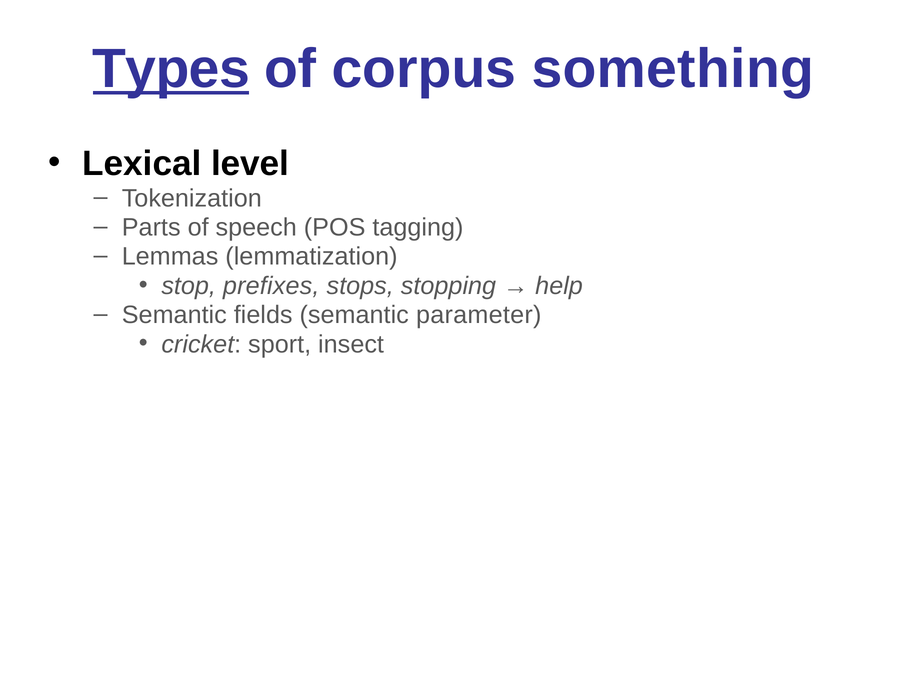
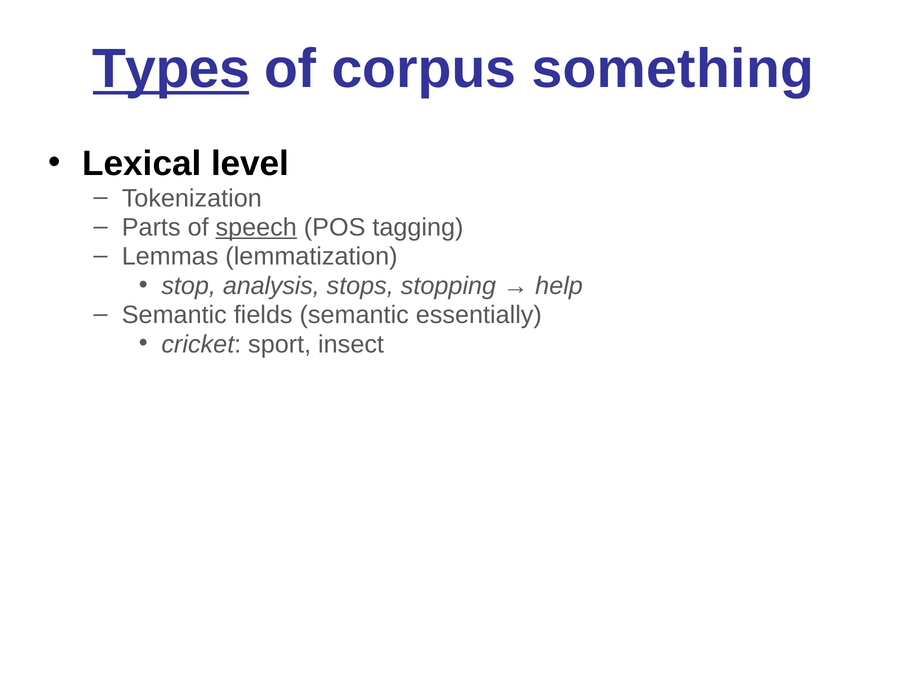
speech underline: none -> present
prefixes: prefixes -> analysis
parameter: parameter -> essentially
